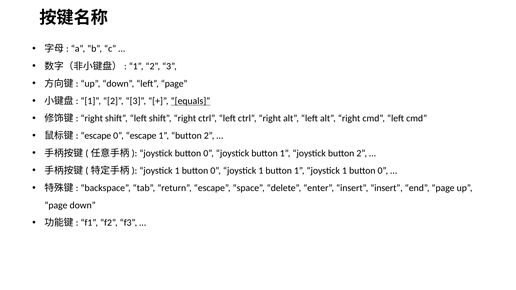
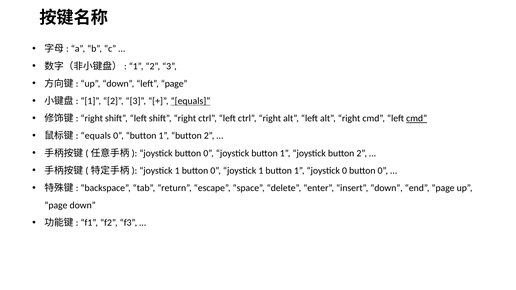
cmd at (417, 118) underline: none -> present
escape at (96, 136): escape -> equals
escape at (141, 136): escape -> button
1 joystick 1: 1 -> 0
insert insert: insert -> down
